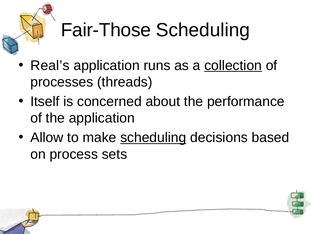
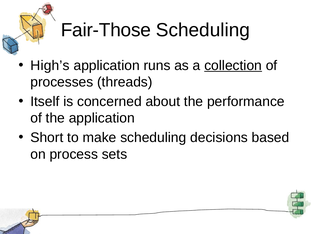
Real’s: Real’s -> High’s
Allow: Allow -> Short
scheduling at (153, 137) underline: present -> none
